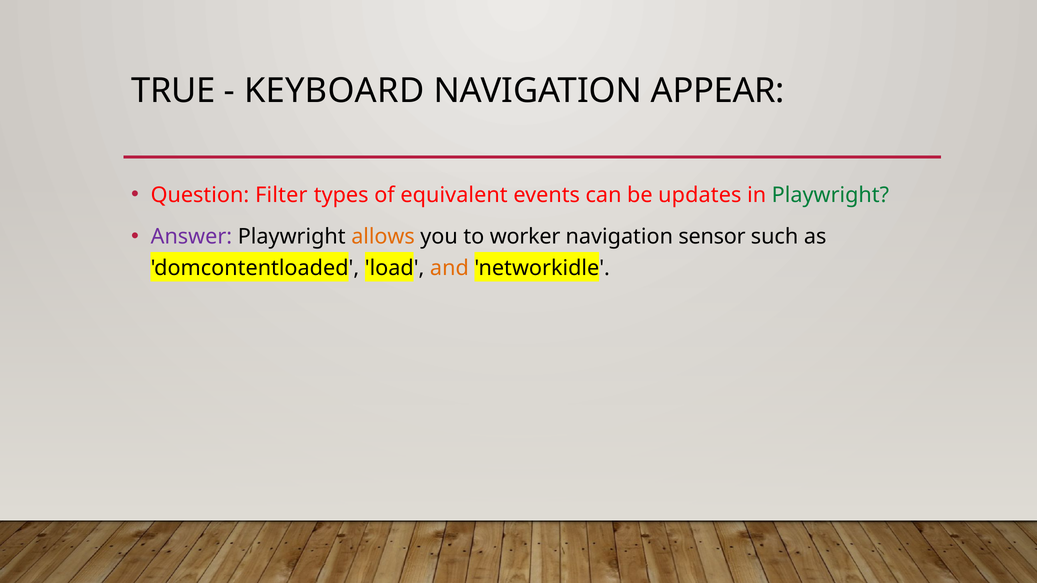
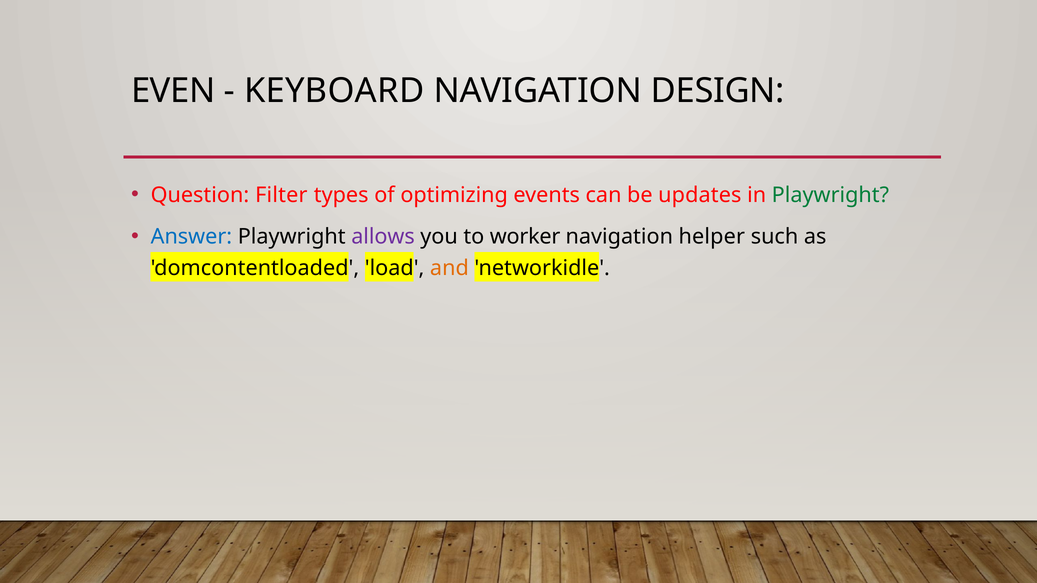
TRUE: TRUE -> EVEN
APPEAR: APPEAR -> DESIGN
equivalent: equivalent -> optimizing
Answer colour: purple -> blue
allows colour: orange -> purple
sensor: sensor -> helper
